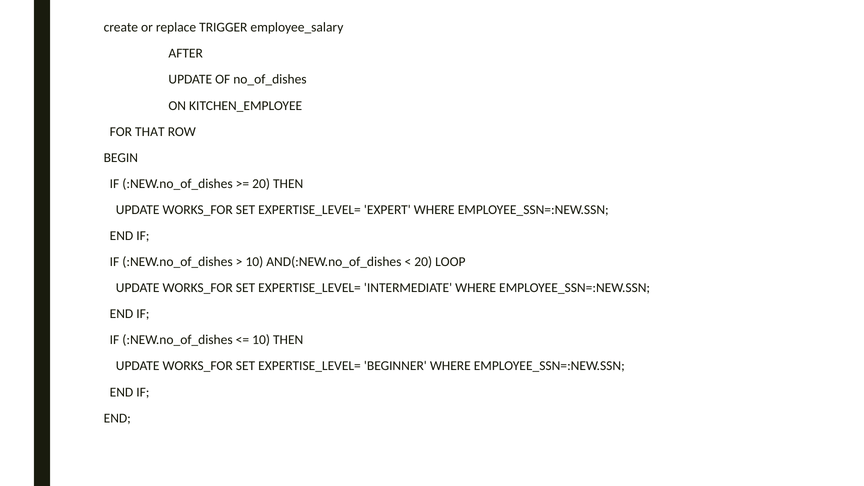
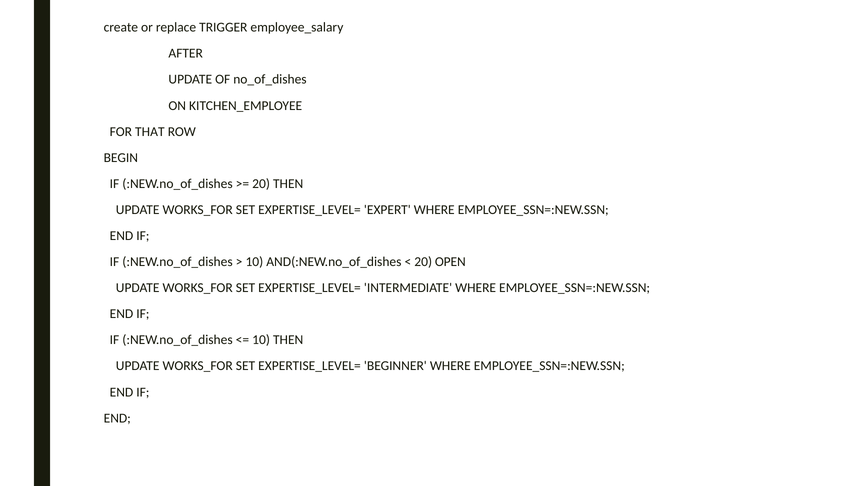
LOOP: LOOP -> OPEN
